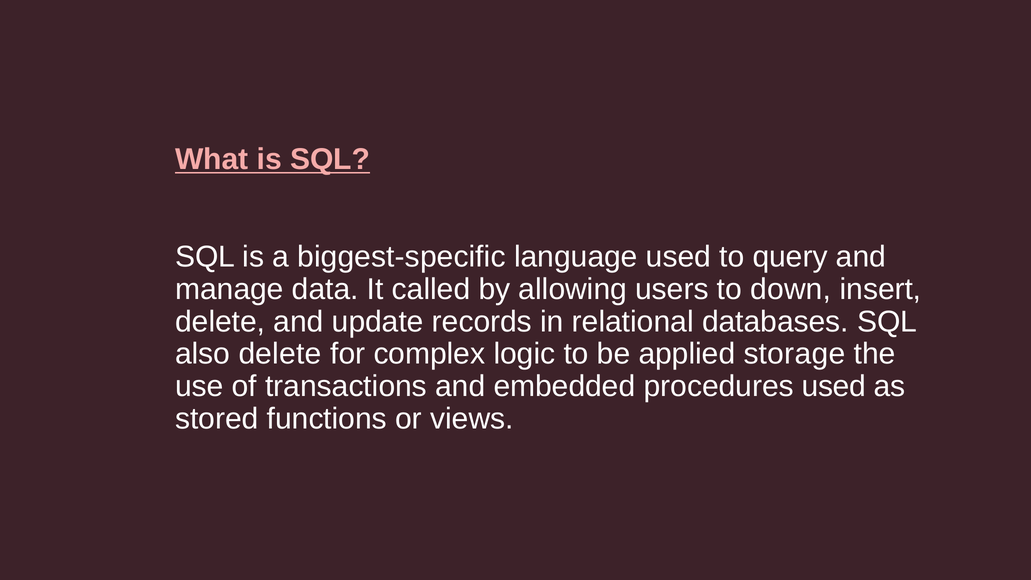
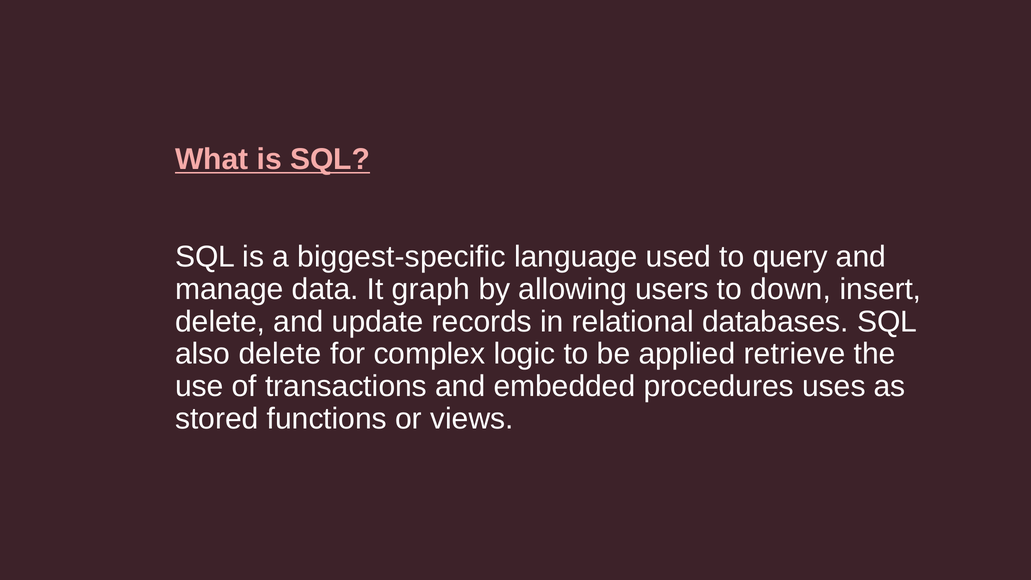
called: called -> graph
storage: storage -> retrieve
procedures used: used -> uses
